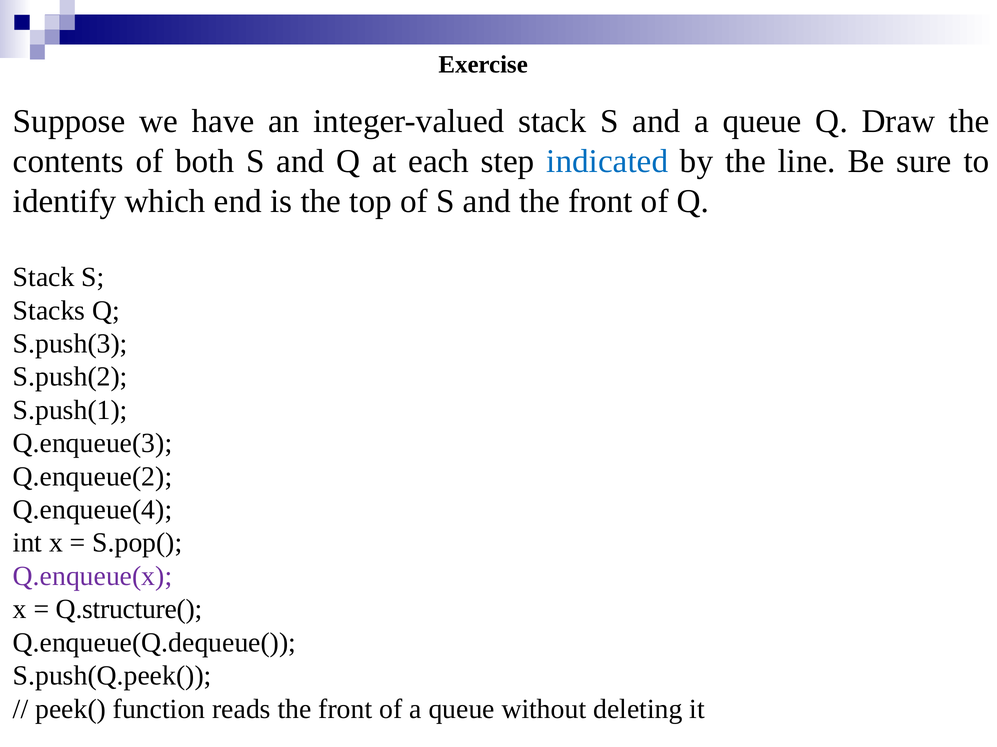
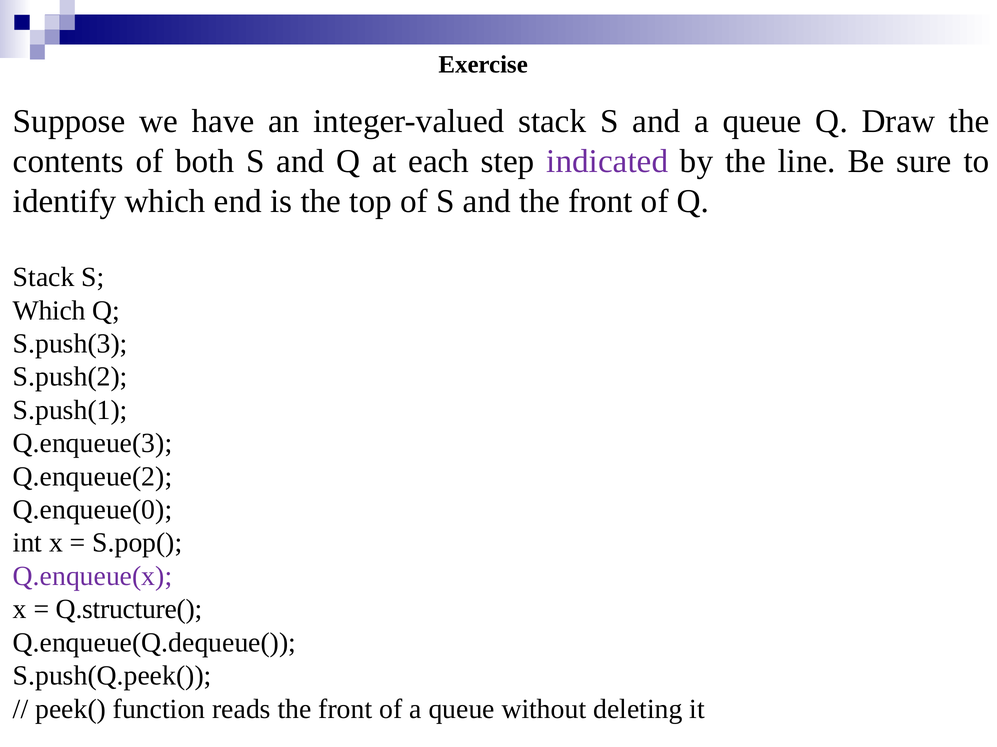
indicated colour: blue -> purple
Stacks at (49, 311): Stacks -> Which
Q.enqueue(4: Q.enqueue(4 -> Q.enqueue(0
